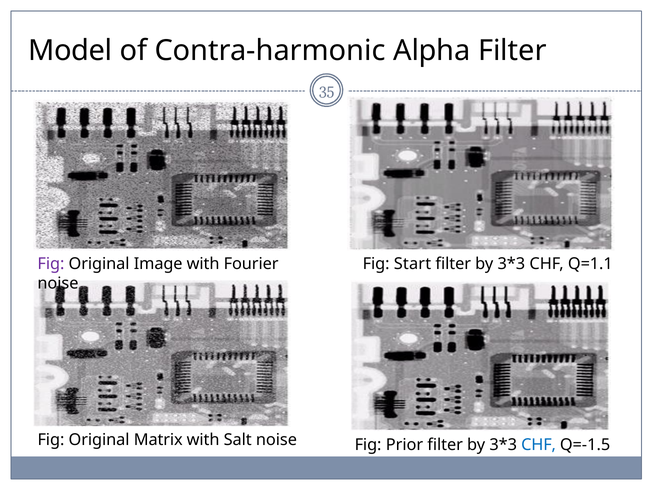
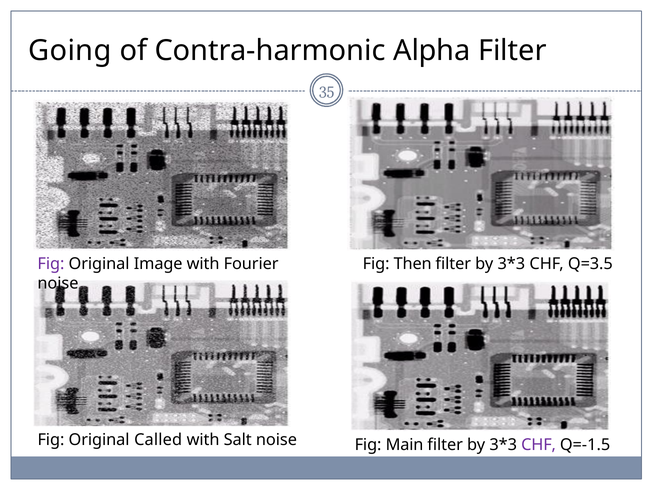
Model: Model -> Going
Start: Start -> Then
Q=1.1: Q=1.1 -> Q=3.5
Matrix: Matrix -> Called
Prior: Prior -> Main
CHF at (539, 445) colour: blue -> purple
